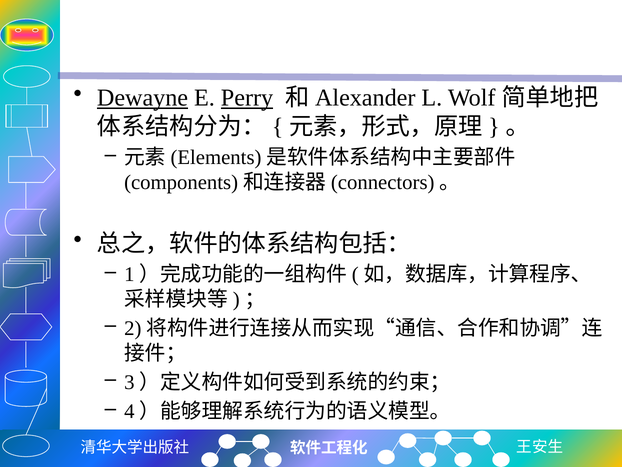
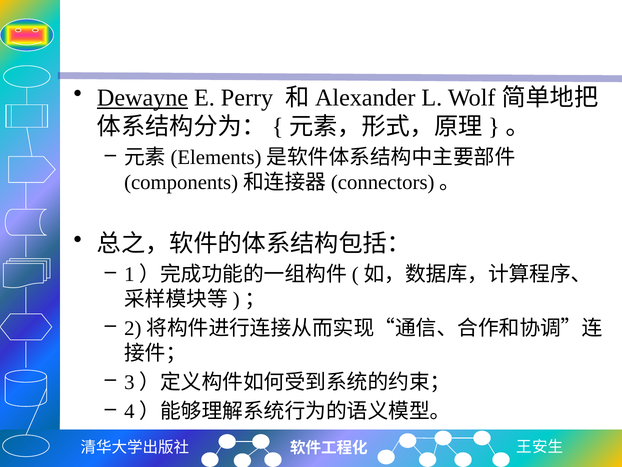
Perry underline: present -> none
